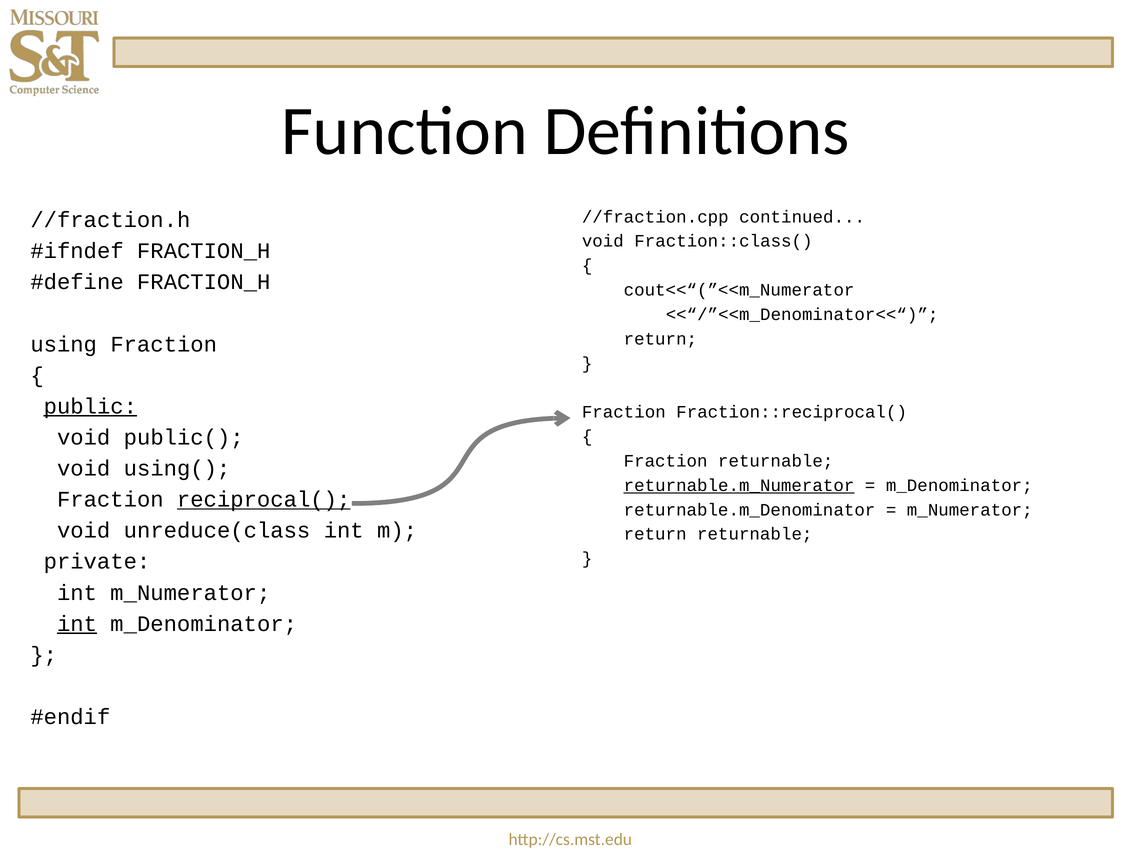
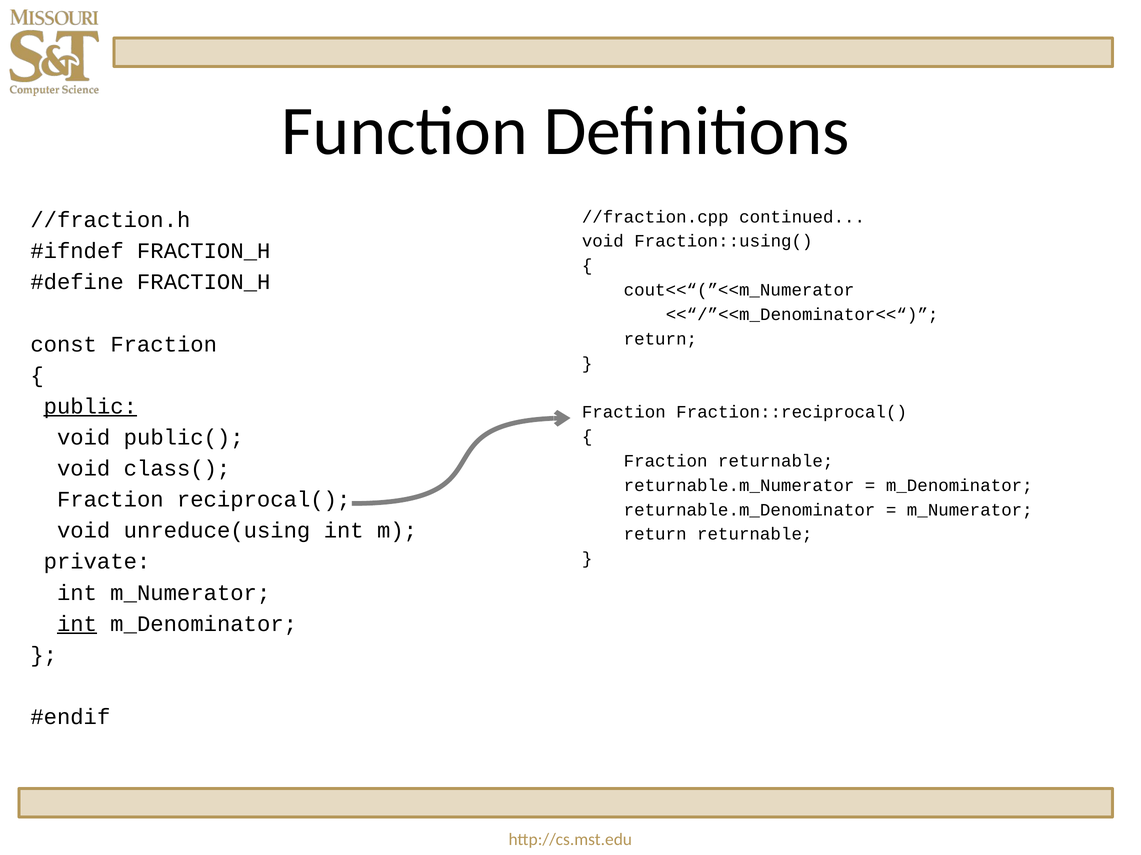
Fraction::class(: Fraction::class( -> Fraction::using(
using: using -> const
using(: using( -> class(
returnable.m_Numerator underline: present -> none
reciprocal( underline: present -> none
unreduce(class: unreduce(class -> unreduce(using
